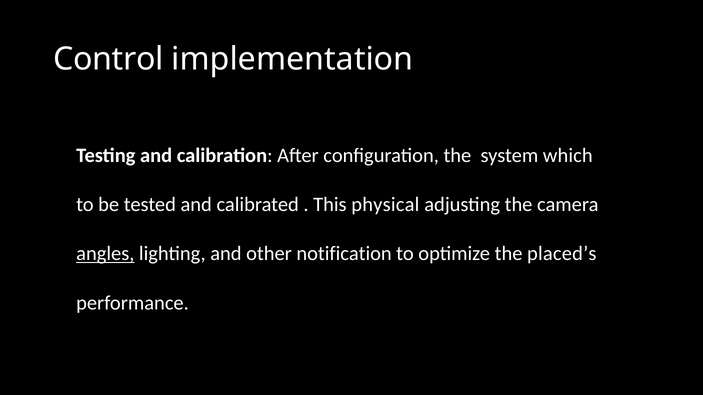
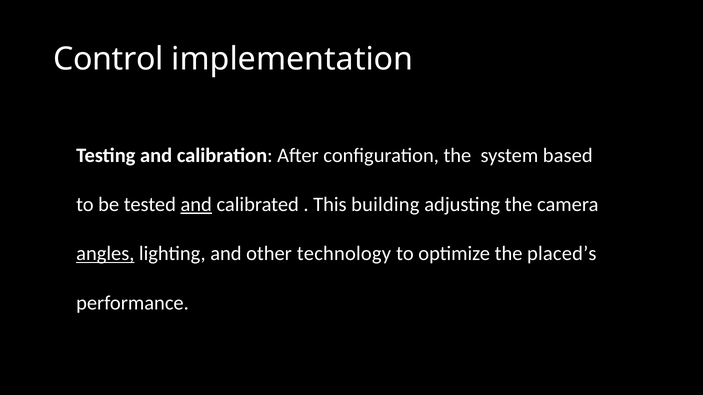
which: which -> based
and at (196, 205) underline: none -> present
physical: physical -> building
notification: notification -> technology
